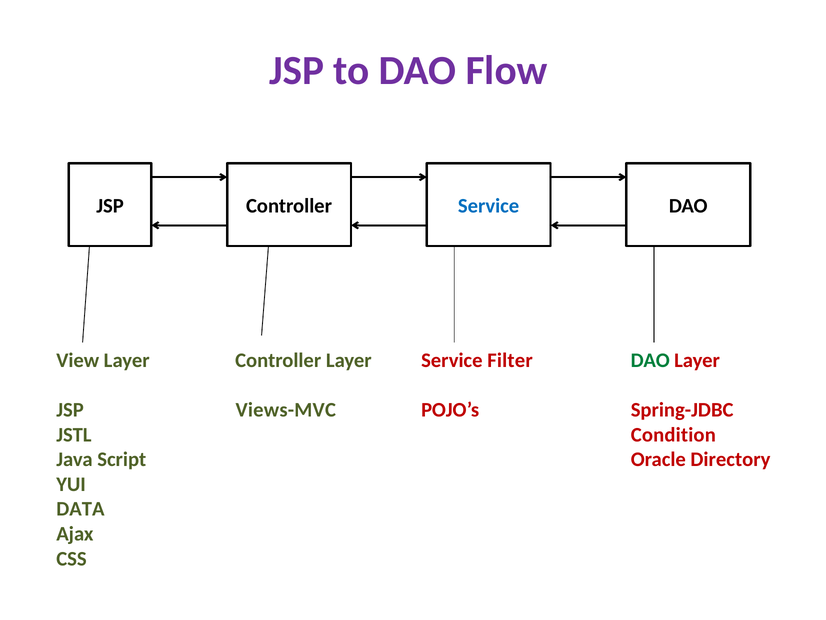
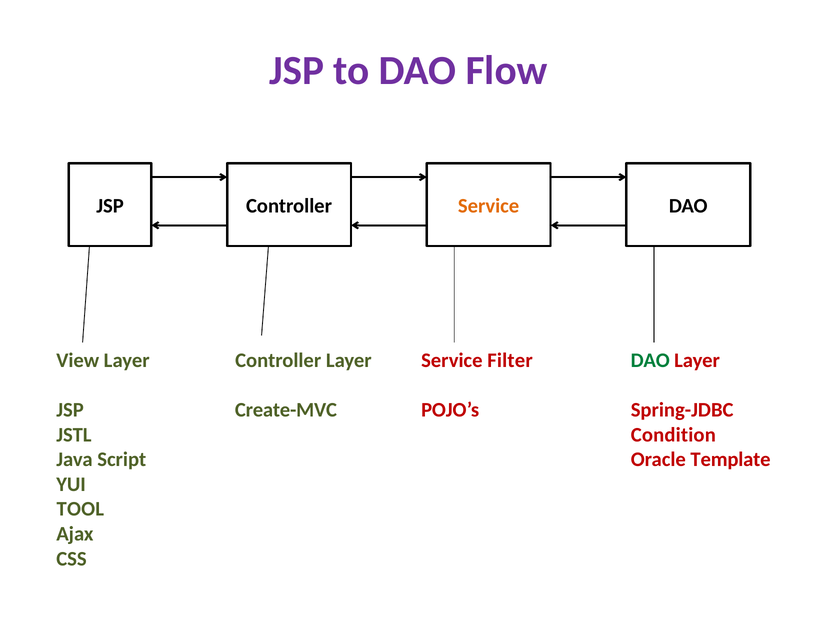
Service at (489, 206) colour: blue -> orange
Views-MVC: Views-MVC -> Create-MVC
Directory: Directory -> Template
DATA: DATA -> TOOL
